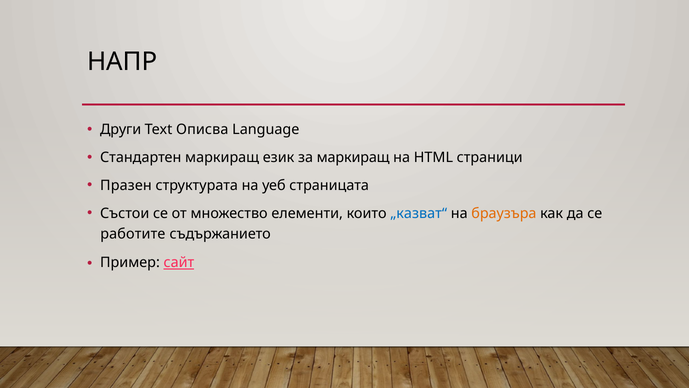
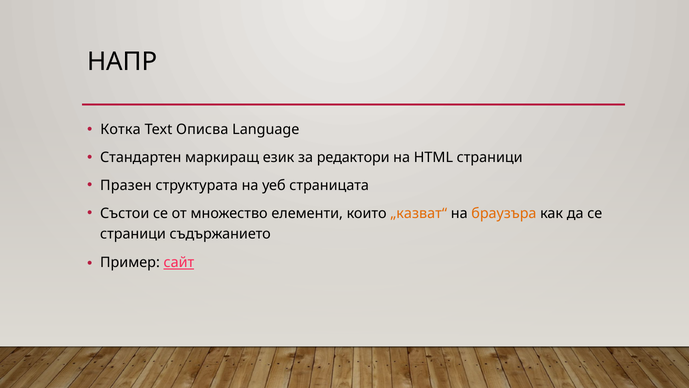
Други: Други -> Котка
за маркиращ: маркиращ -> редактори
„казват“ colour: blue -> orange
работите at (133, 234): работите -> страници
